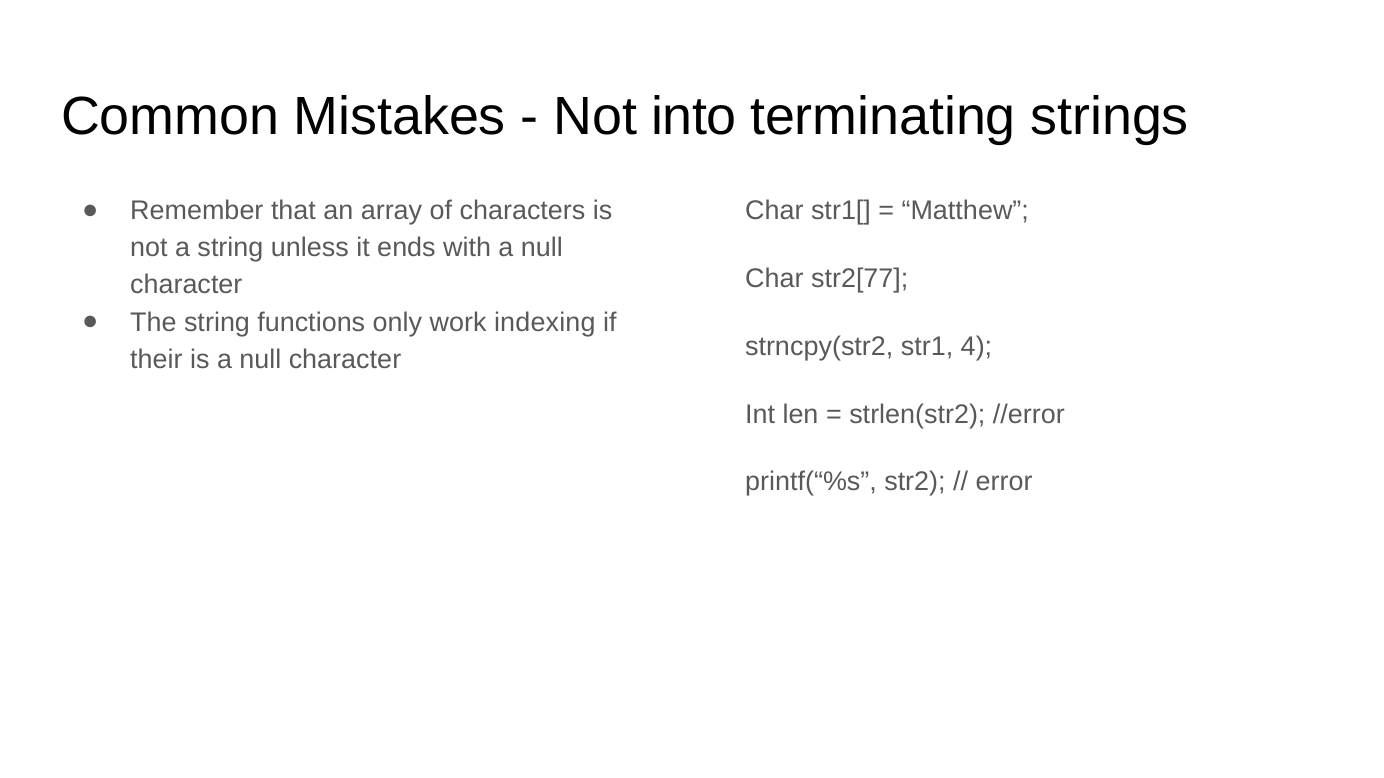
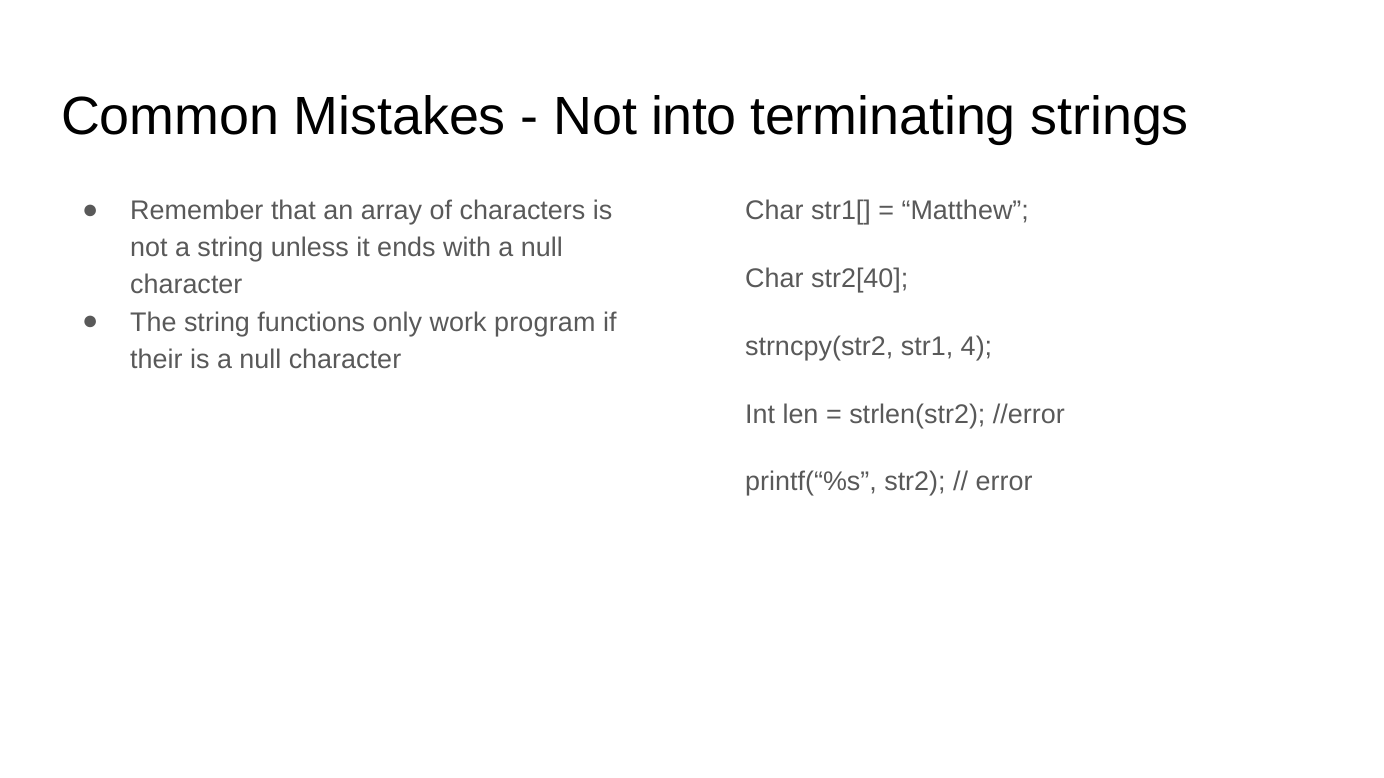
str2[77: str2[77 -> str2[40
indexing: indexing -> program
